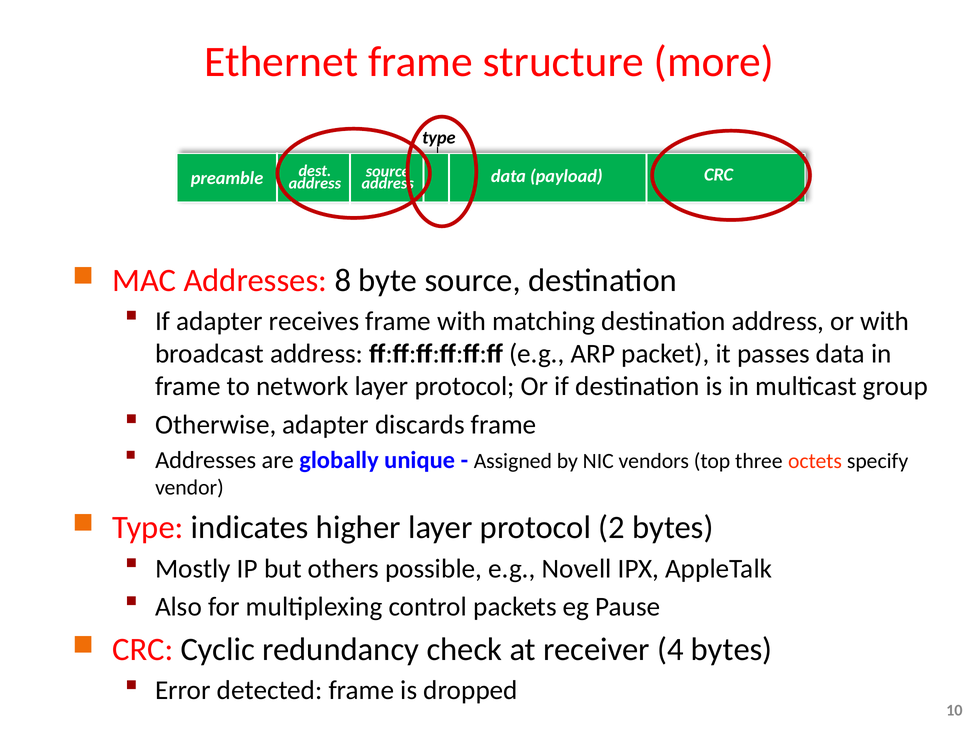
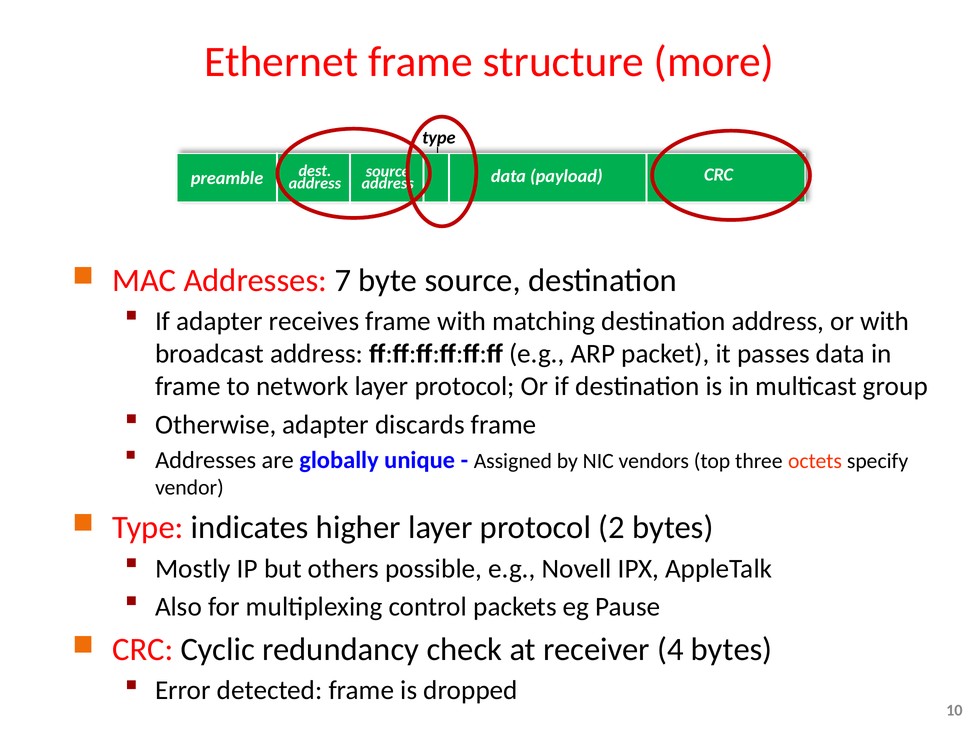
8: 8 -> 7
